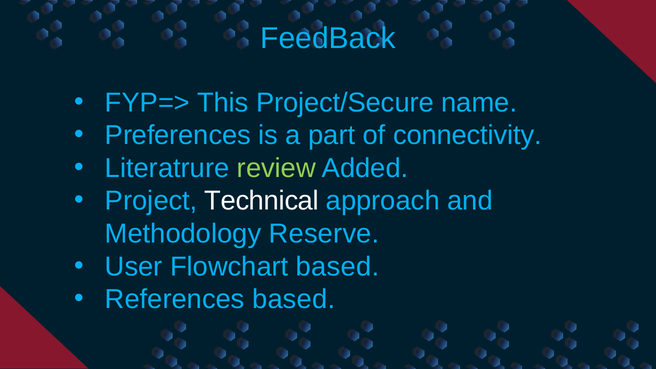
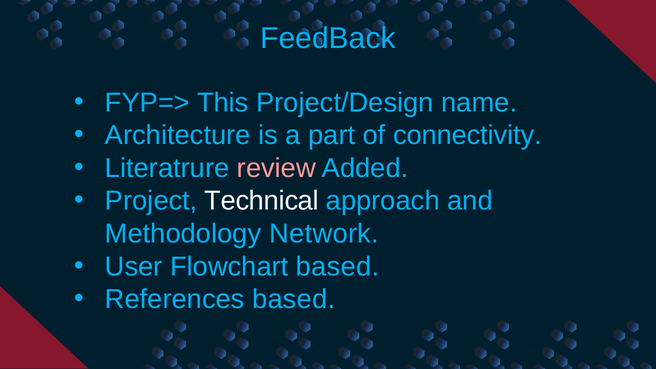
Project/Secure: Project/Secure -> Project/Design
Preferences: Preferences -> Architecture
review colour: light green -> pink
Reserve: Reserve -> Network
